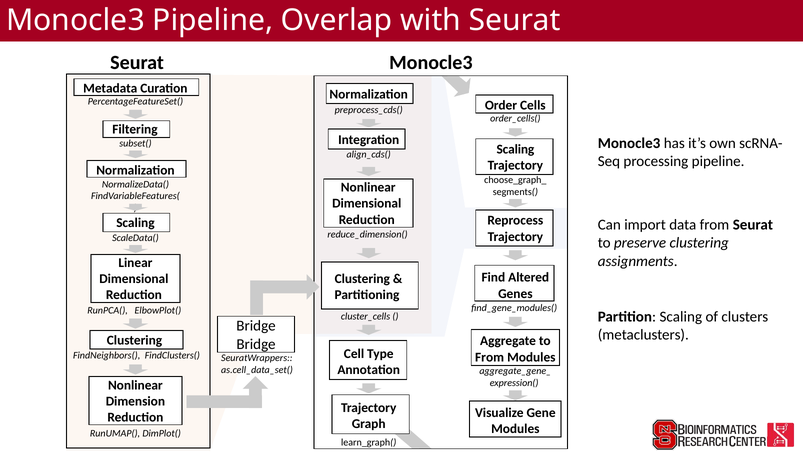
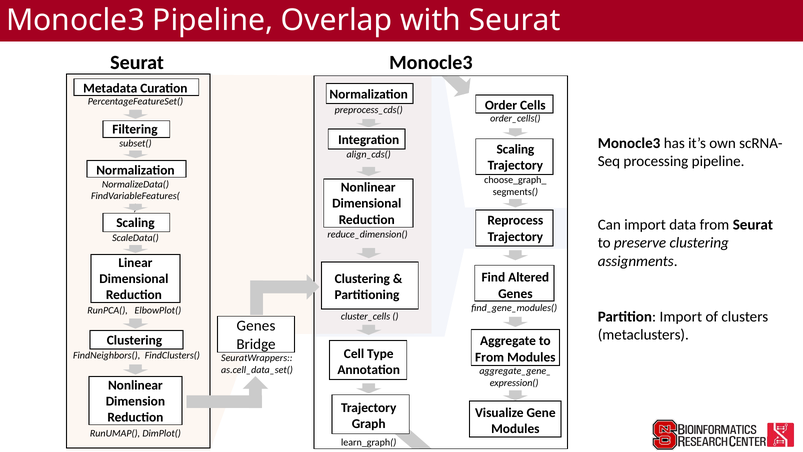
Partition Scaling: Scaling -> Import
Bridge at (256, 326): Bridge -> Genes
